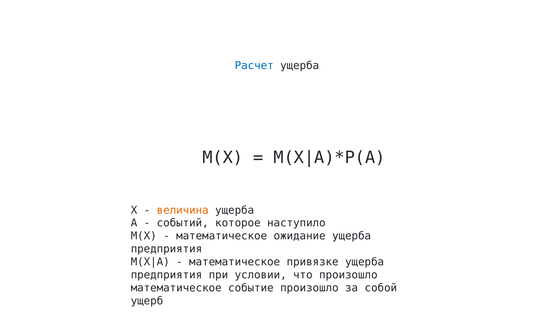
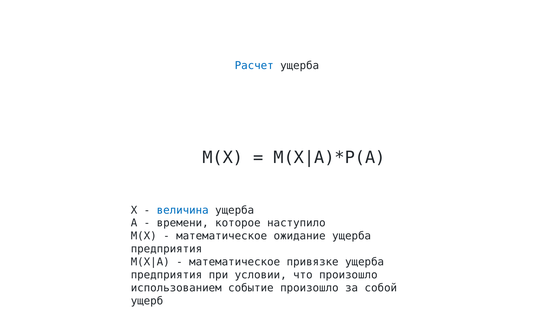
величина colour: orange -> blue
событий: событий -> времени
математическое at (176, 287): математическое -> использованием
